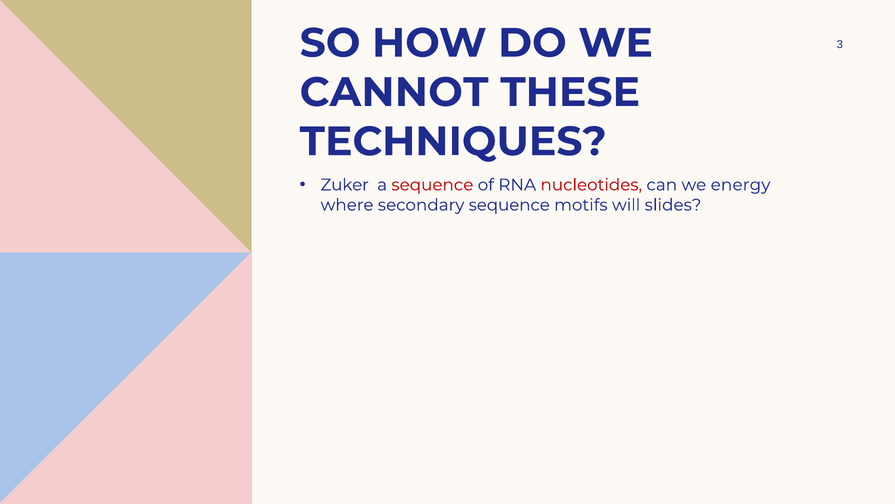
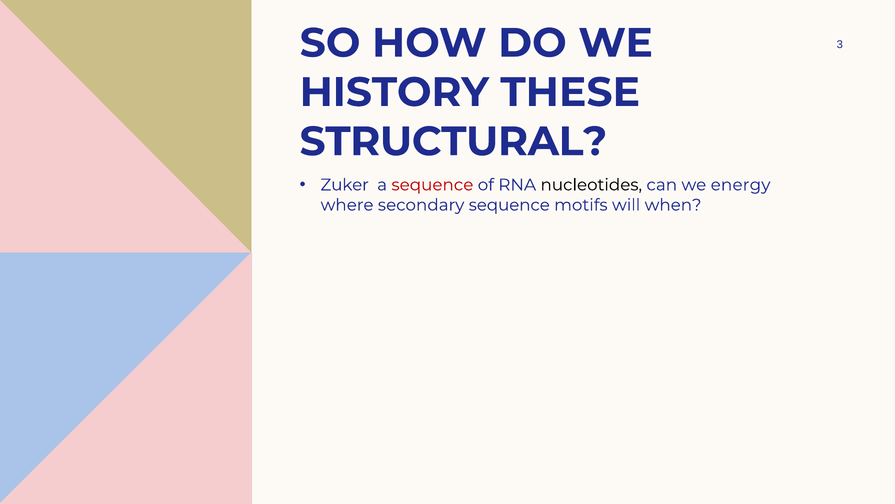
CANNOT: CANNOT -> HISTORY
TECHNIQUES: TECHNIQUES -> STRUCTURAL
nucleotides colour: red -> black
slides: slides -> when
